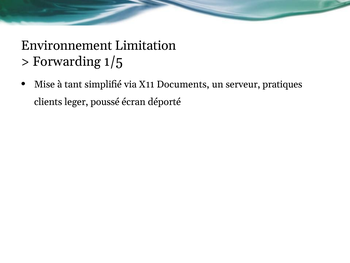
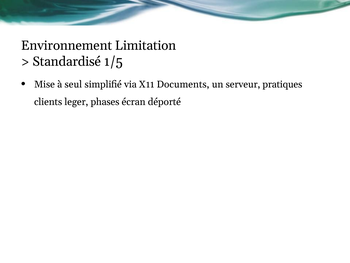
Forwarding: Forwarding -> Standardisé
tant: tant -> seul
poussé: poussé -> phases
